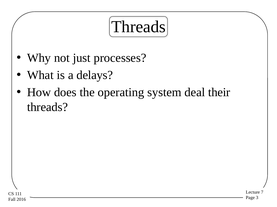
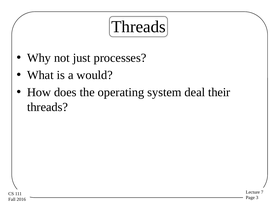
delays: delays -> would
